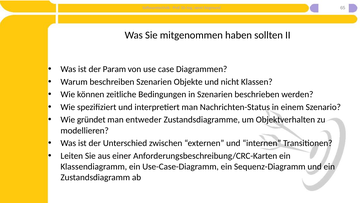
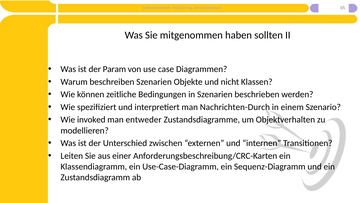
Nachrichten-Status: Nachrichten-Status -> Nachrichten-Durch
gründet: gründet -> invoked
